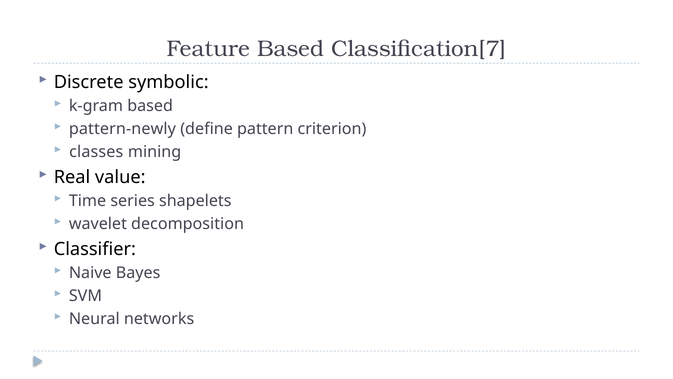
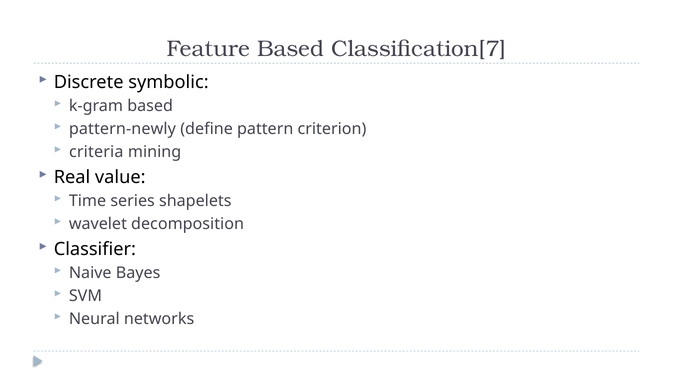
classes: classes -> criteria
